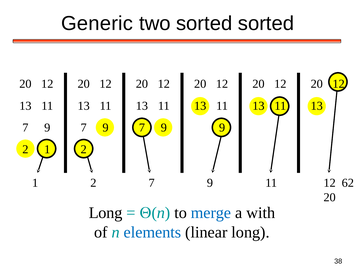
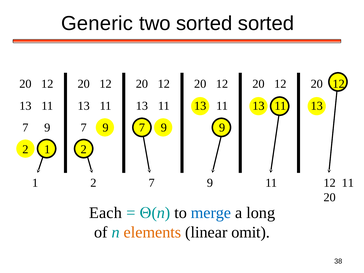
62 at (348, 183): 62 -> 11
Long at (106, 213): Long -> Each
with: with -> long
elements colour: blue -> orange
linear long: long -> omit
